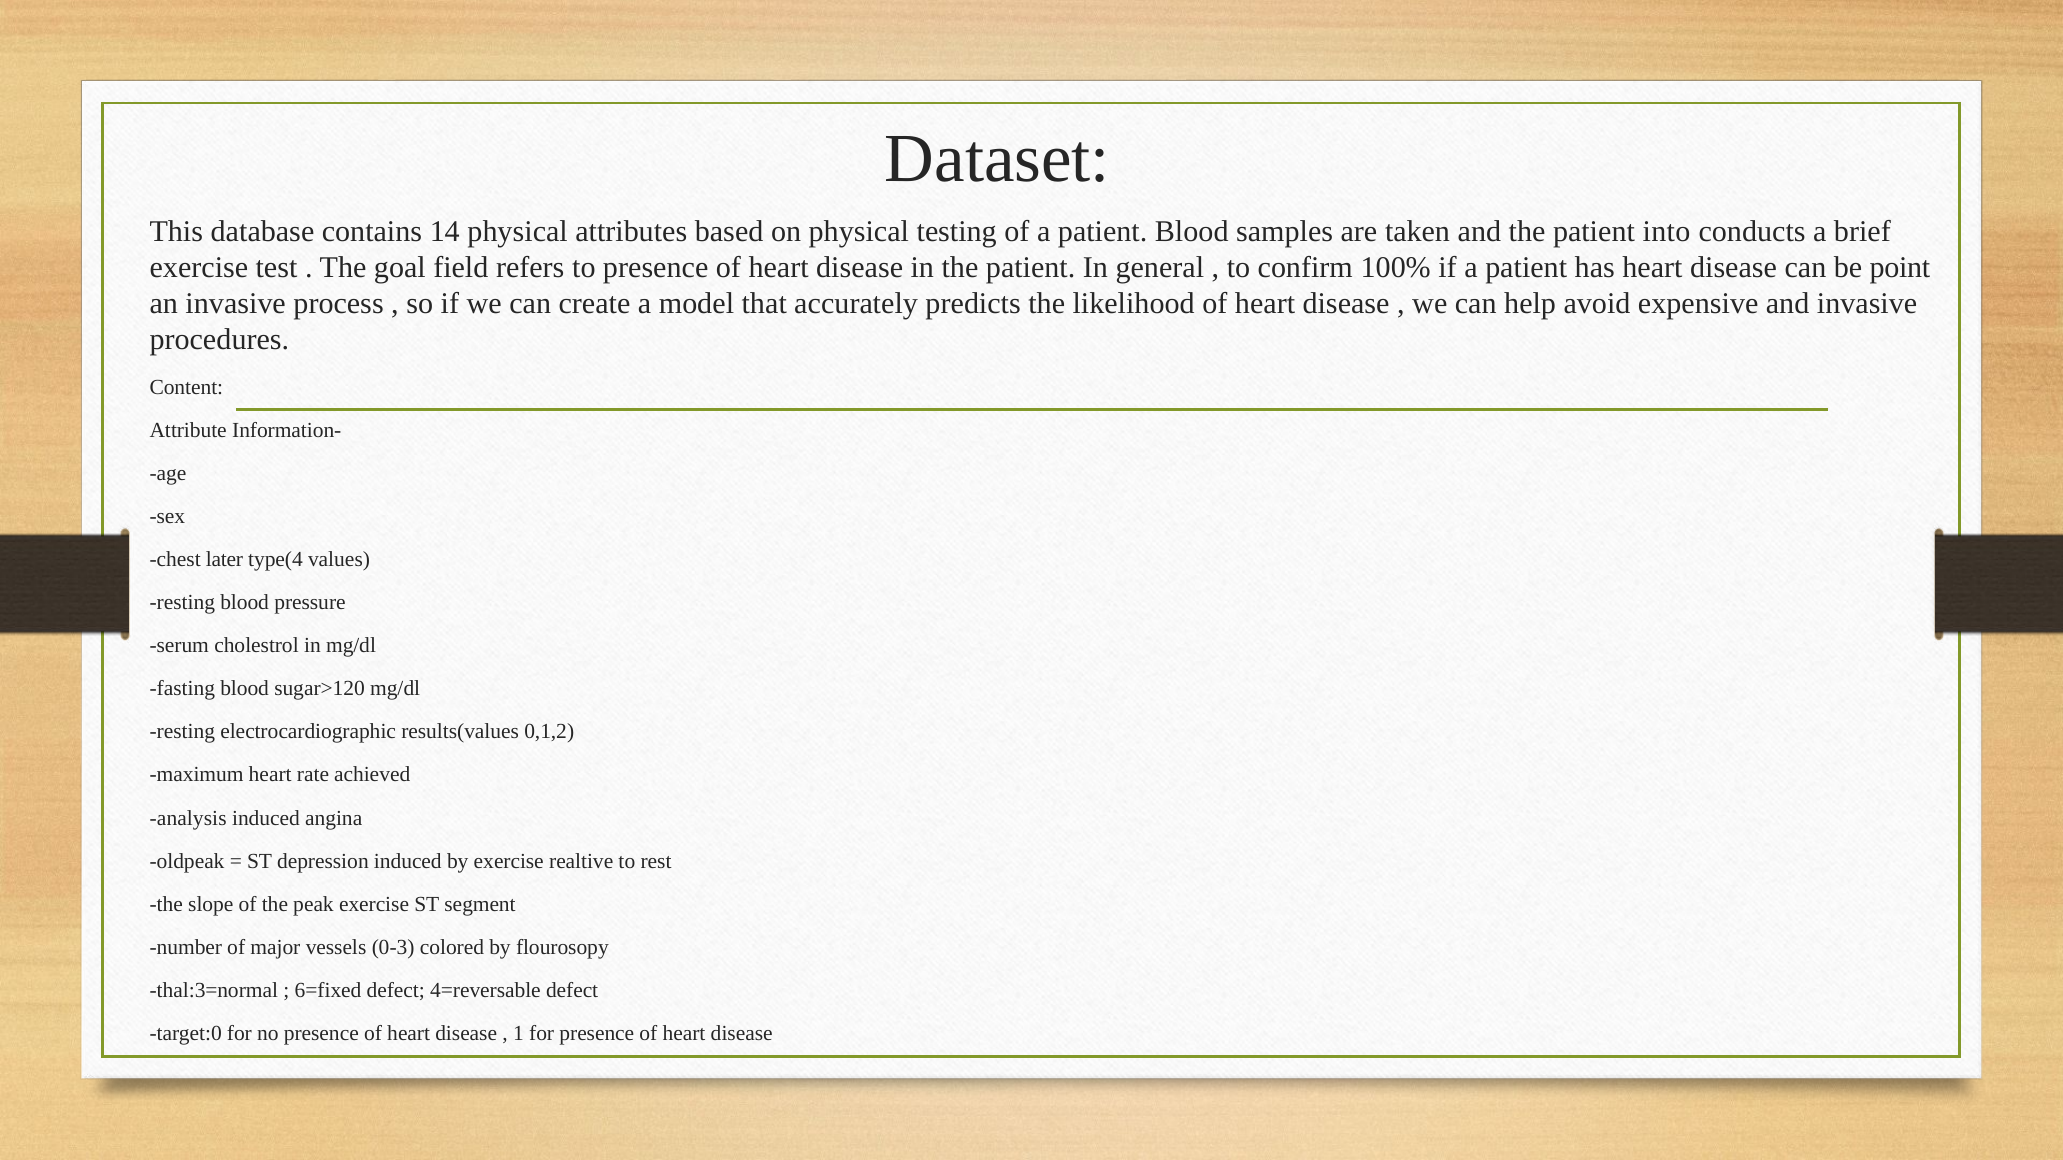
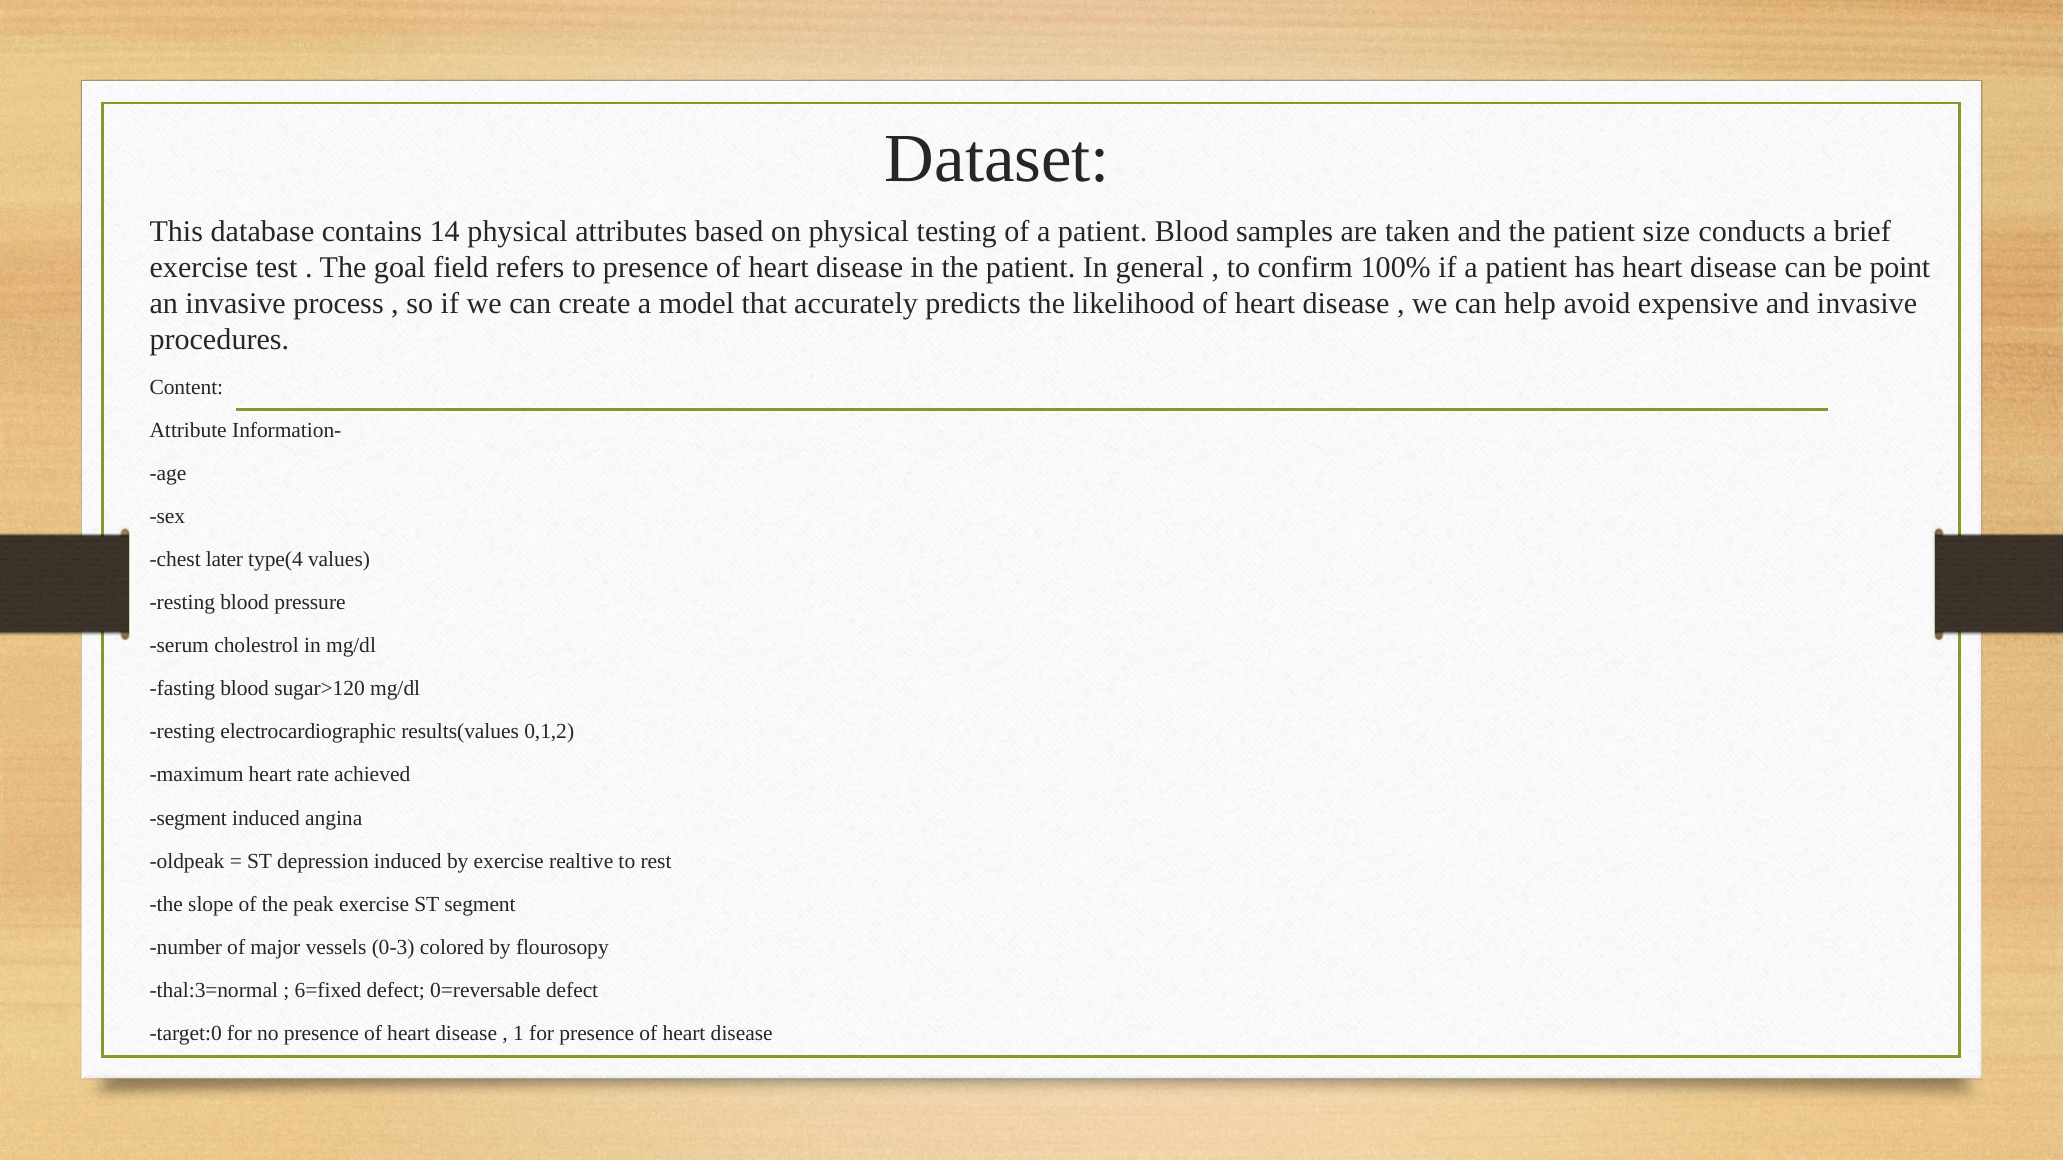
into: into -> size
analysis at (188, 818): analysis -> segment
4=reversable: 4=reversable -> 0=reversable
